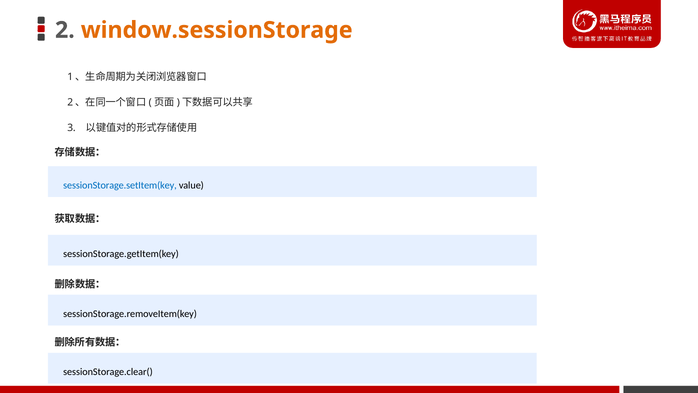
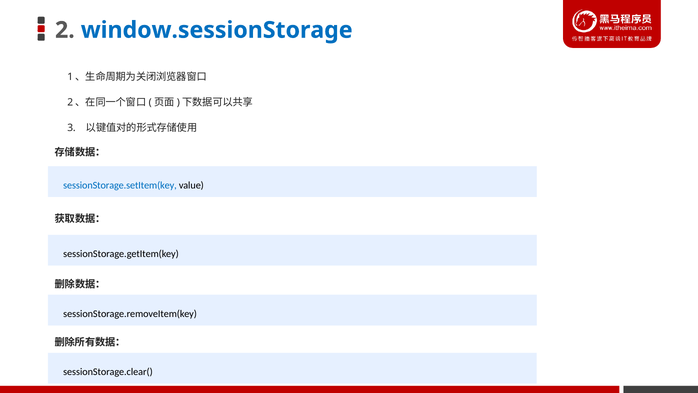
window.sessionStorage colour: orange -> blue
